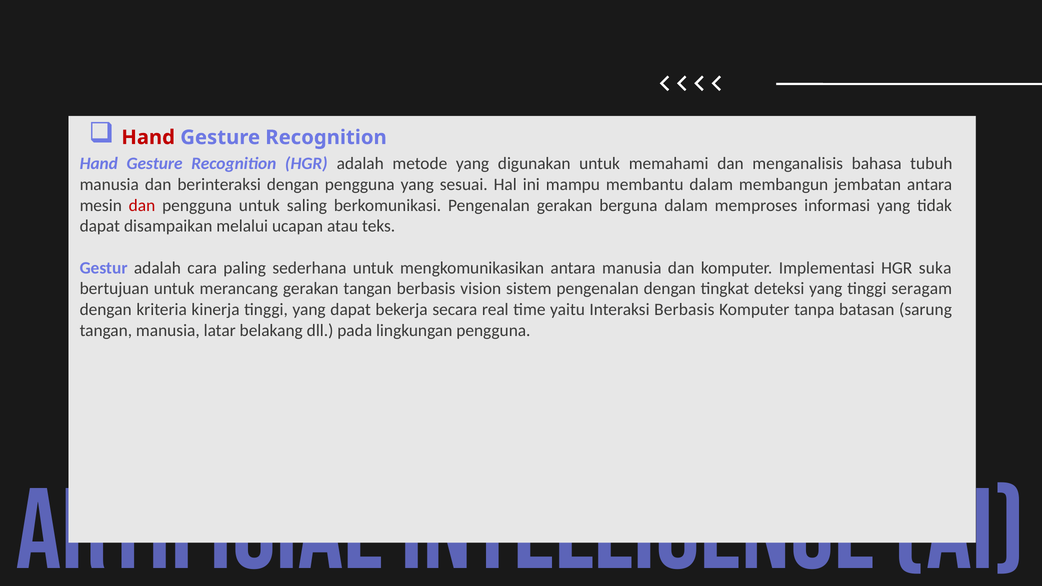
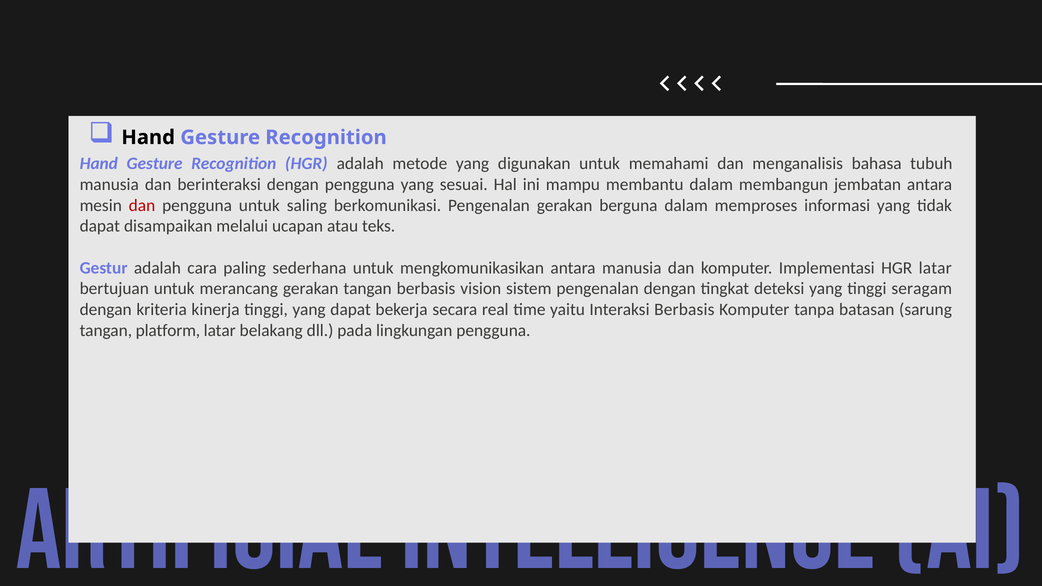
Hand at (148, 137) colour: red -> black
HGR suka: suka -> latar
tangan manusia: manusia -> platform
